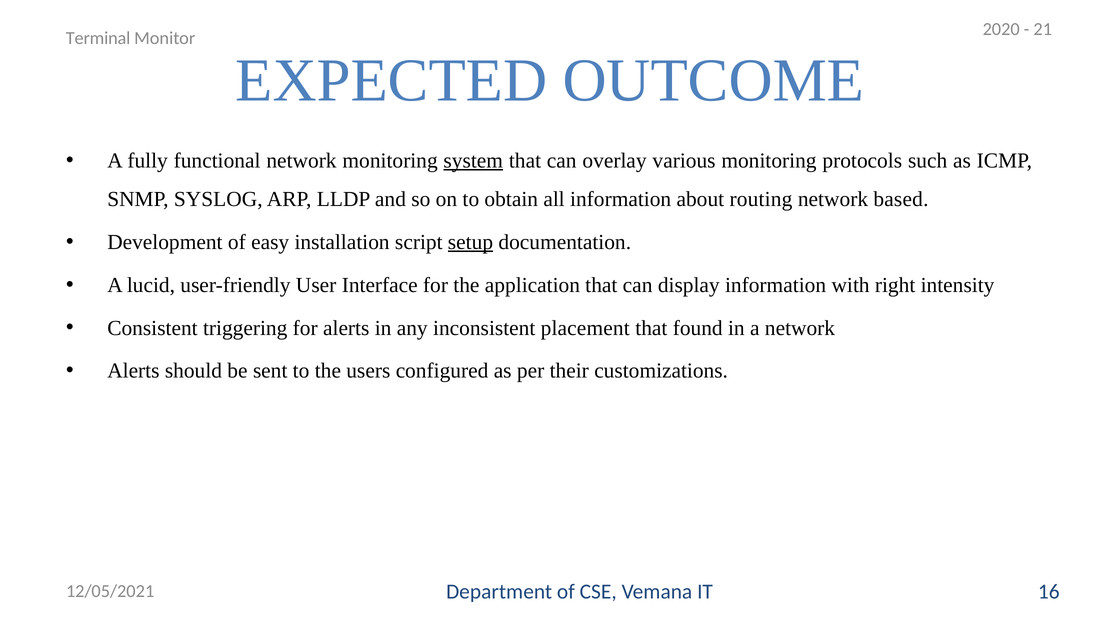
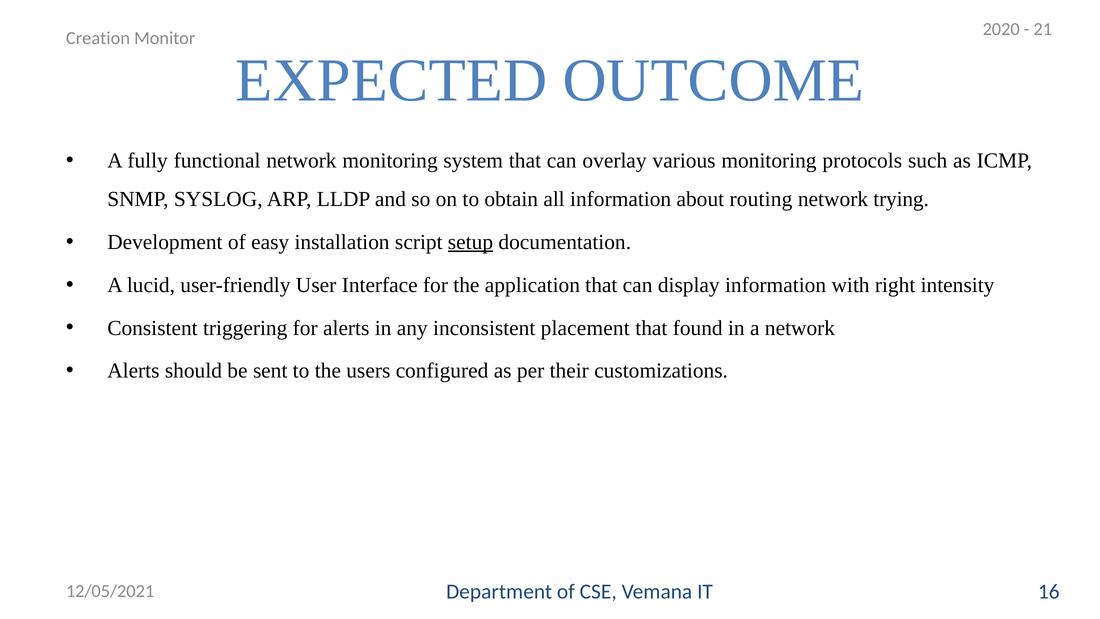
Terminal: Terminal -> Creation
system underline: present -> none
based: based -> trying
